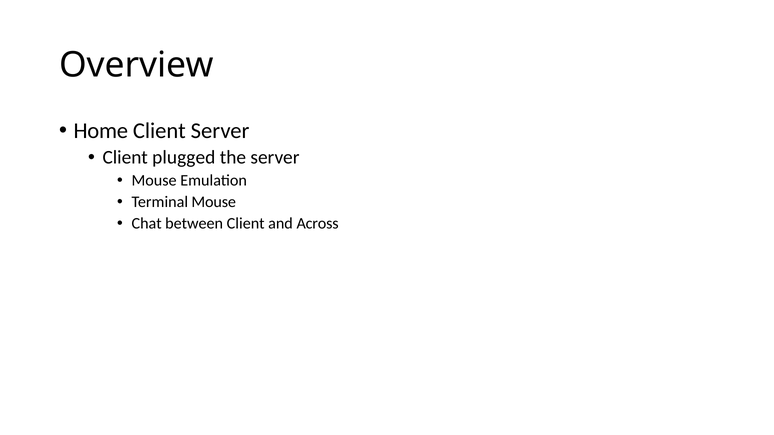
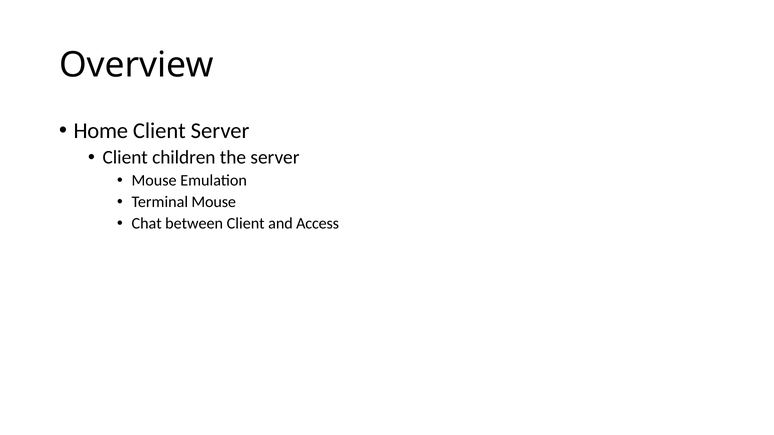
plugged: plugged -> children
Across: Across -> Access
